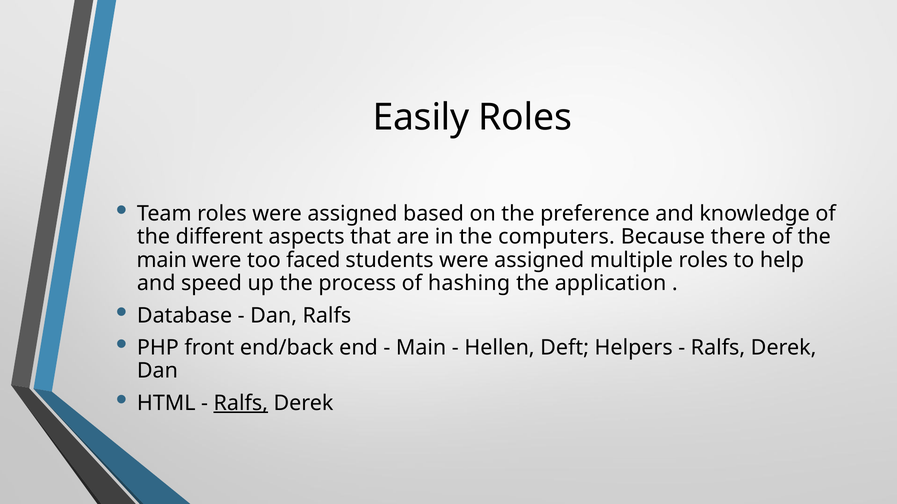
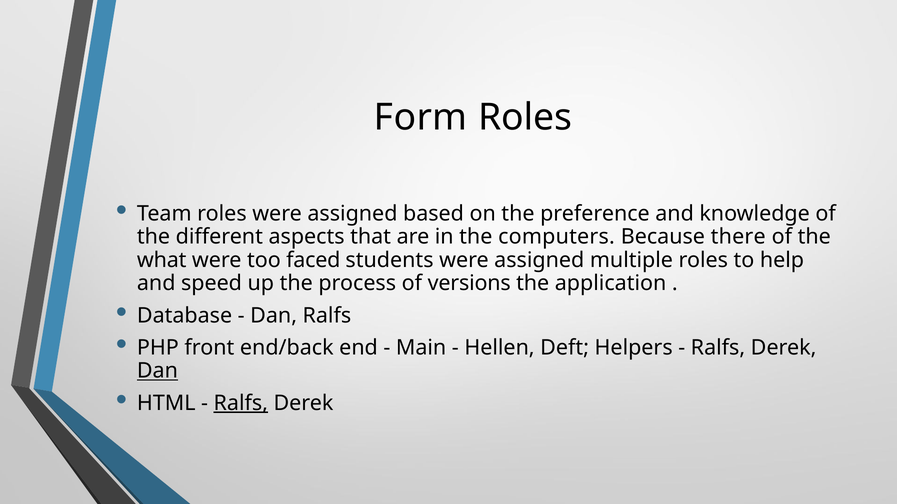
Easily: Easily -> Form
main at (162, 260): main -> what
hashing: hashing -> versions
Dan at (157, 371) underline: none -> present
